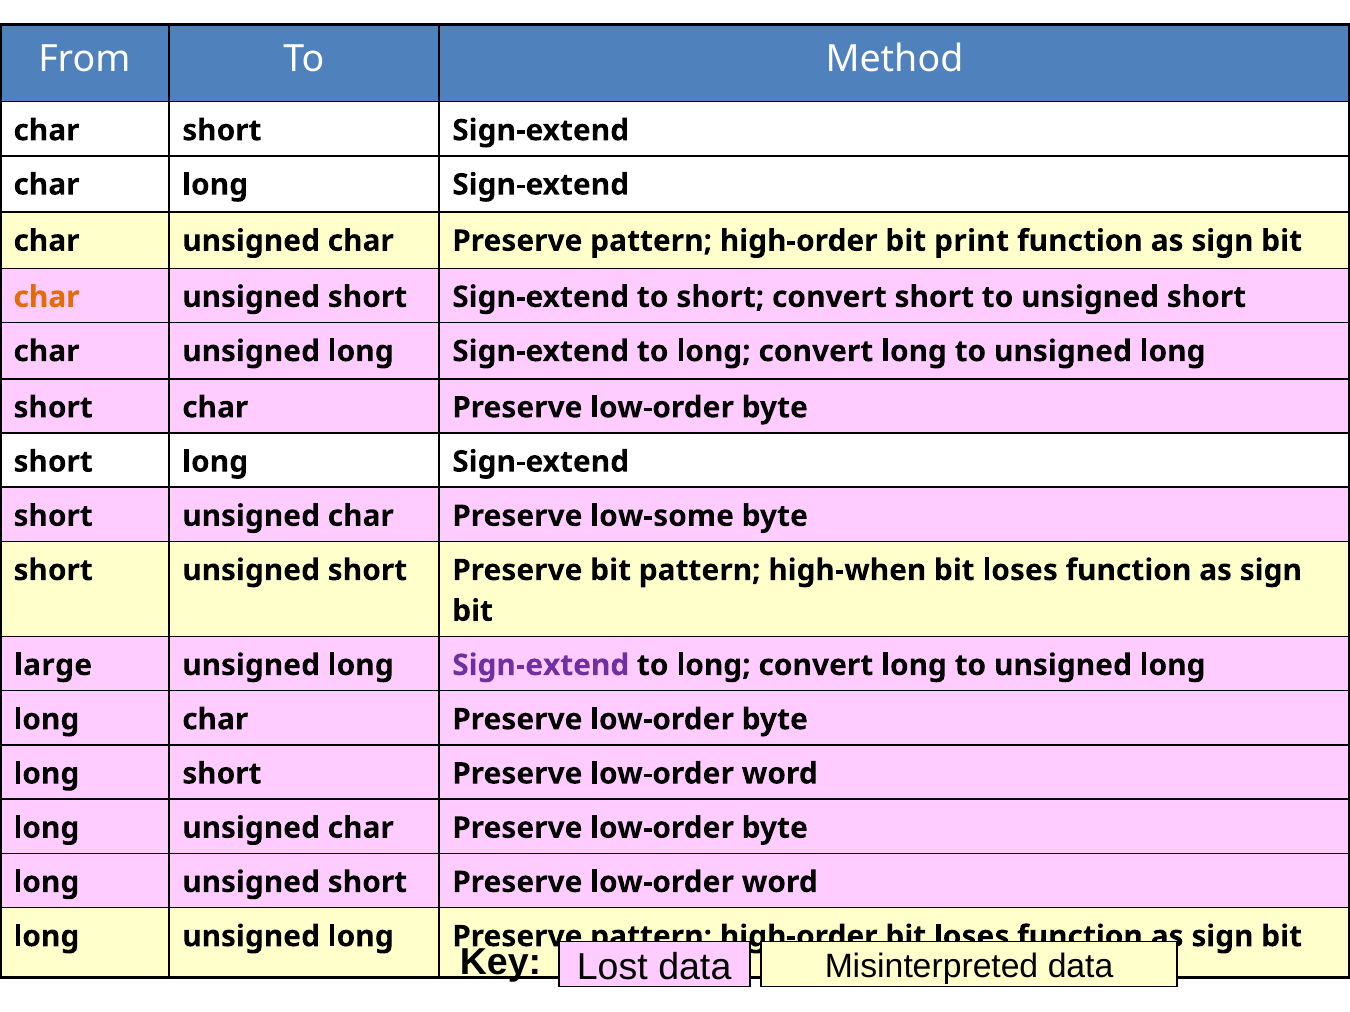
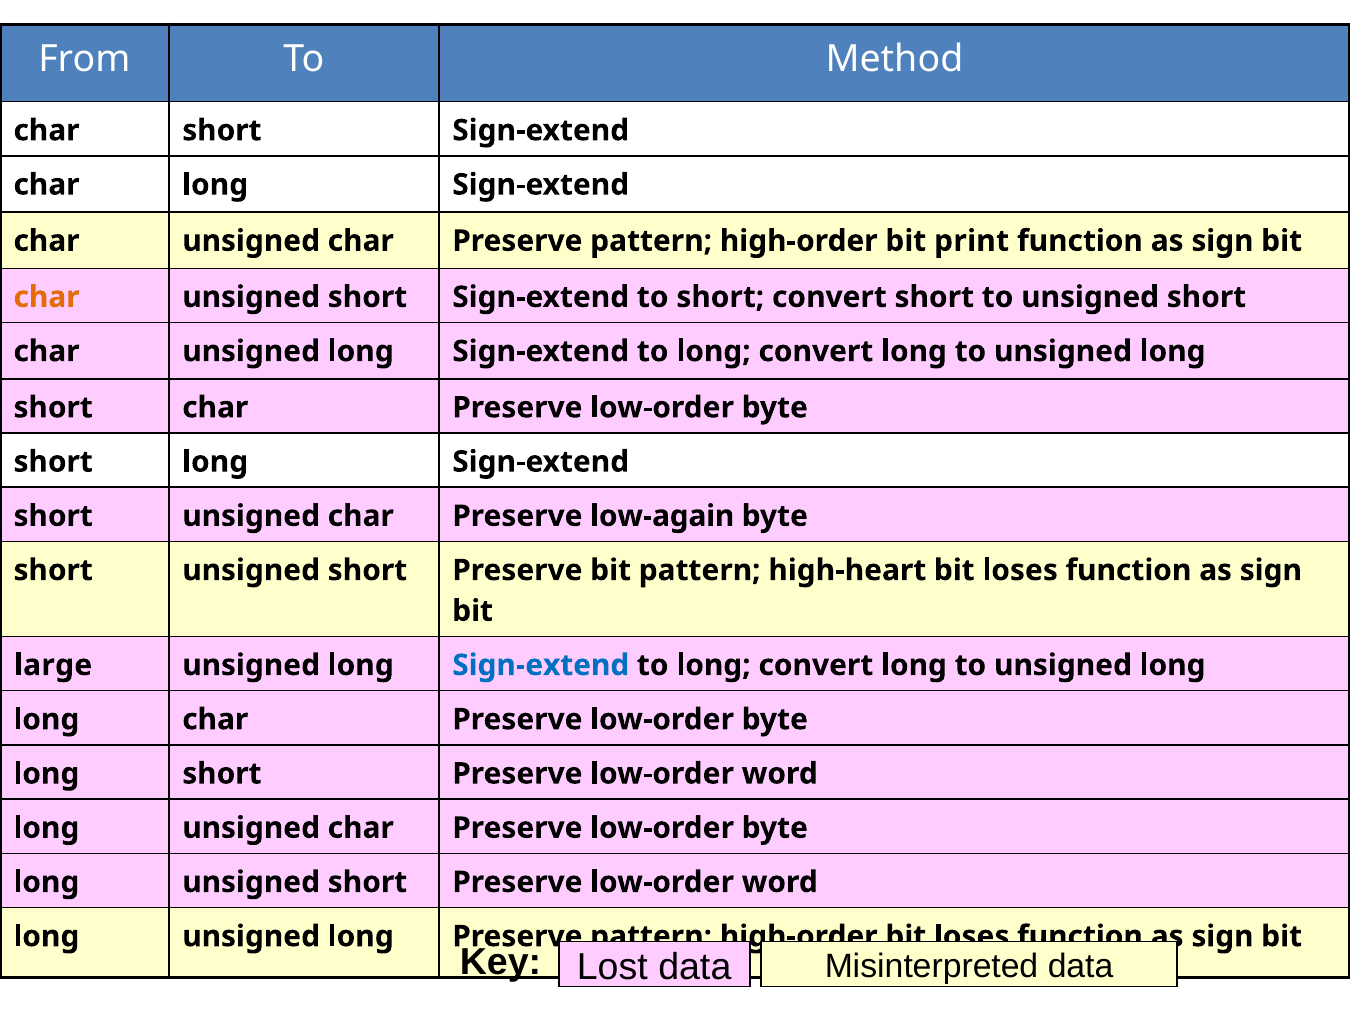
low-some: low-some -> low-again
high-when: high-when -> high-heart
Sign-extend at (541, 666) colour: purple -> blue
